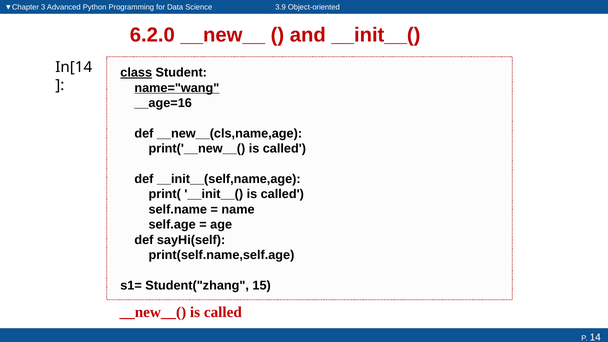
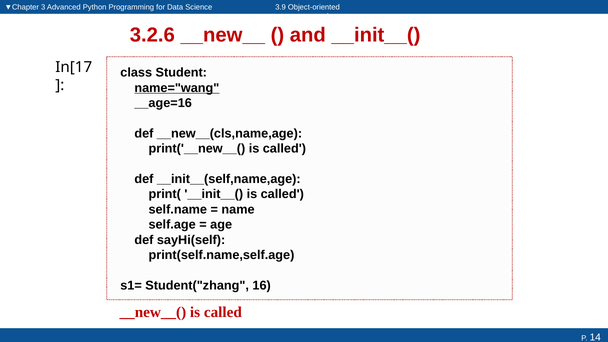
6.2.0: 6.2.0 -> 3.2.6
In[14: In[14 -> In[17
class underline: present -> none
15: 15 -> 16
